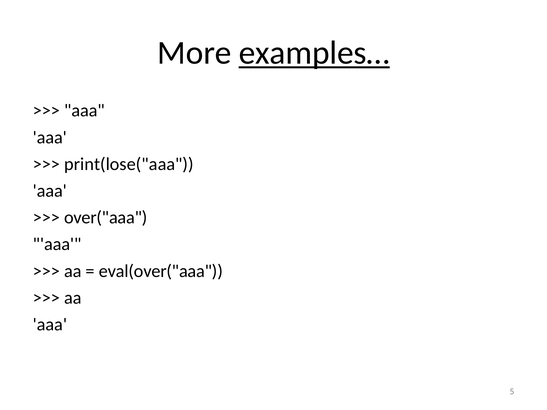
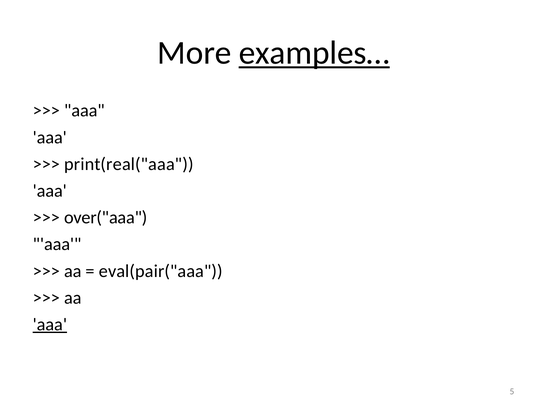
print(lose("aaa: print(lose("aaa -> print(real("aaa
eval(over("aaa: eval(over("aaa -> eval(pair("aaa
aaa at (50, 325) underline: none -> present
